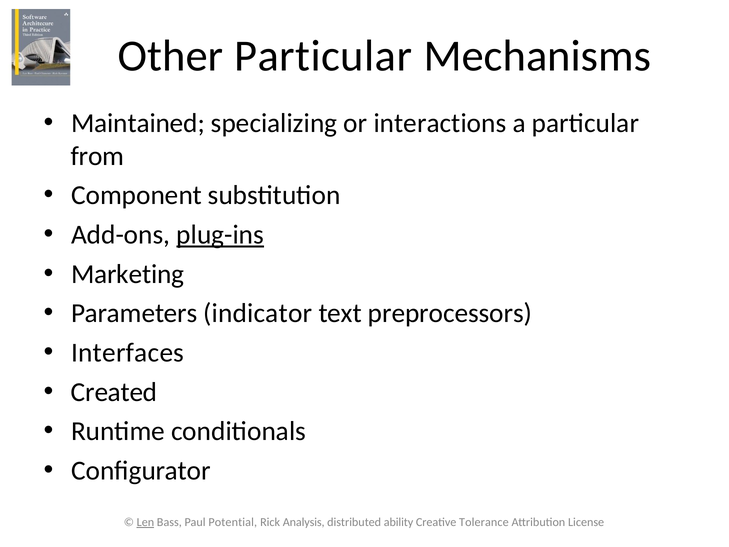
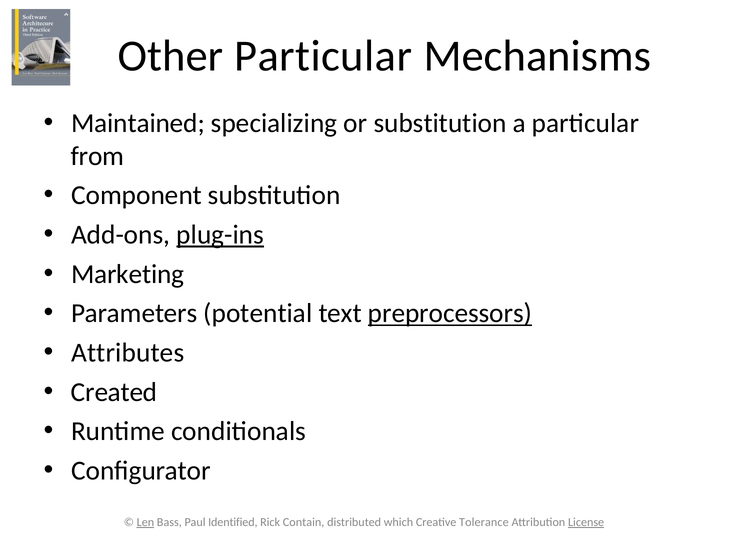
or interactions: interactions -> substitution
indicator: indicator -> potential
preprocessors underline: none -> present
Interfaces: Interfaces -> Attributes
Potential: Potential -> Identified
Analysis: Analysis -> Contain
ability: ability -> which
License underline: none -> present
